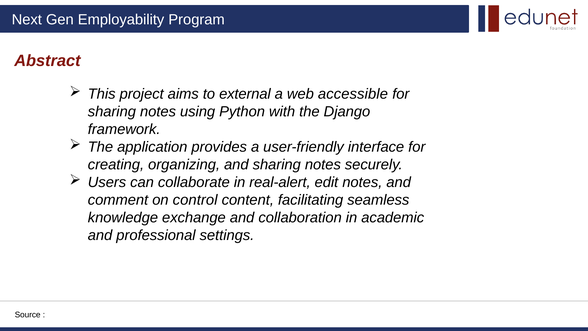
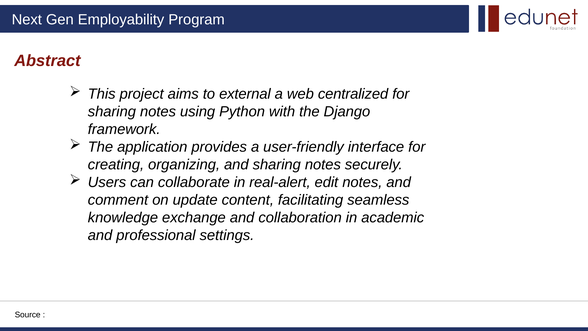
accessible: accessible -> centralized
control: control -> update
